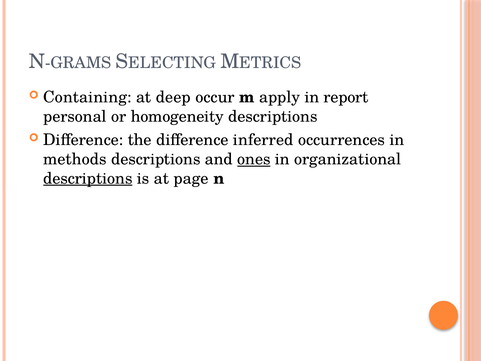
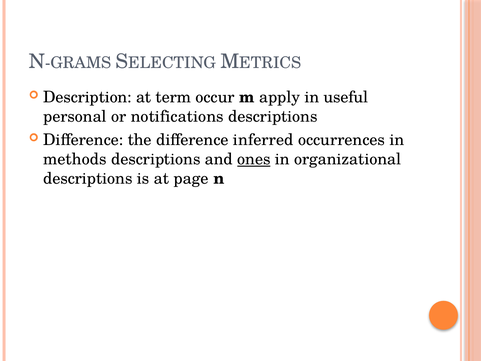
Containing: Containing -> Description
deep: deep -> term
report: report -> useful
homogeneity: homogeneity -> notifications
descriptions at (88, 178) underline: present -> none
